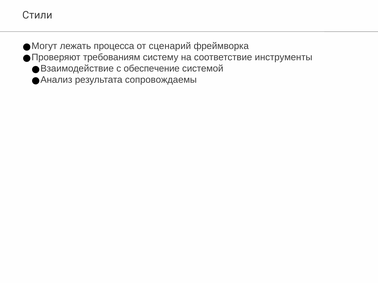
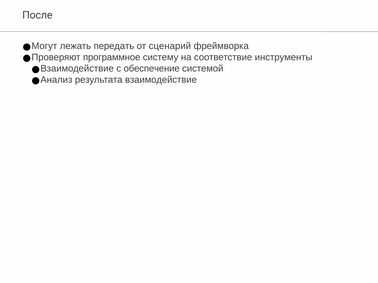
Стили: Стили -> После
процесса: процесса -> передать
требованиям: требованиям -> программное
сопровождаемы: сопровождаемы -> взаимодействие
